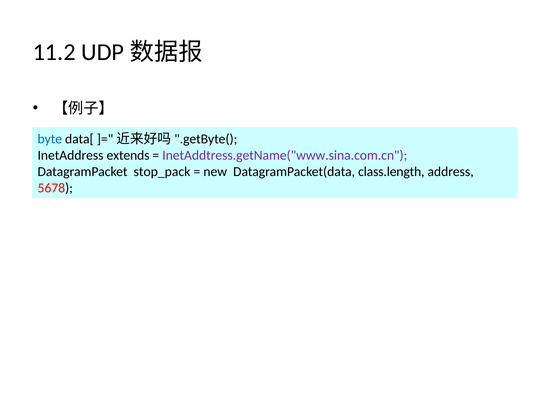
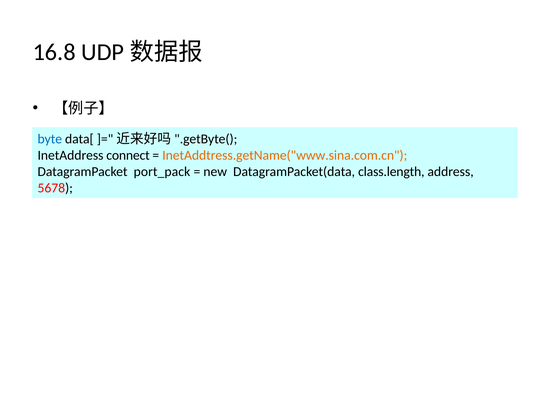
11.2: 11.2 -> 16.8
extends: extends -> connect
InetAddtress.getName("www.sina.com.cn colour: purple -> orange
stop_pack: stop_pack -> port_pack
